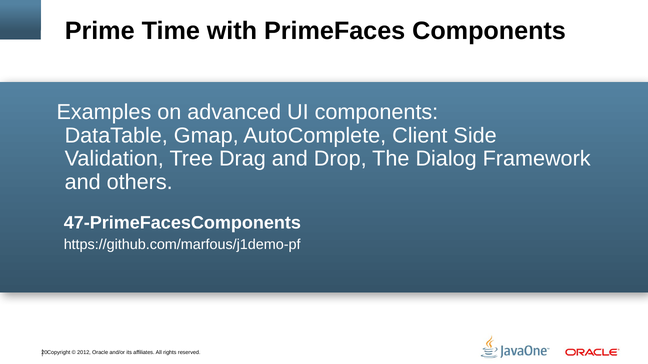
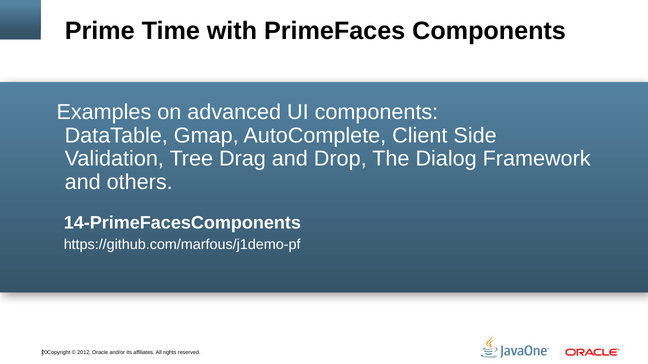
47-PrimeFacesComponents: 47-PrimeFacesComponents -> 14-PrimeFacesComponents
